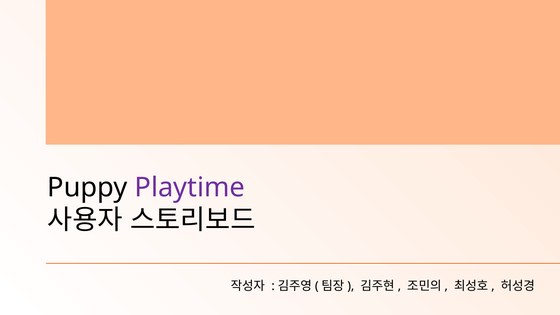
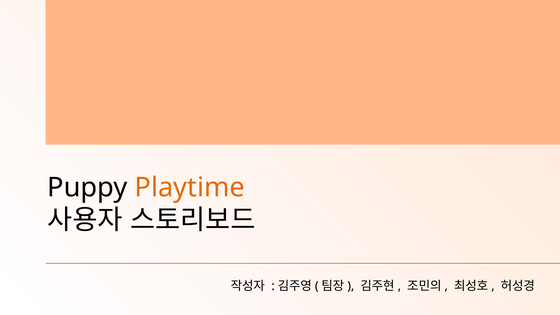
Playtime colour: purple -> orange
